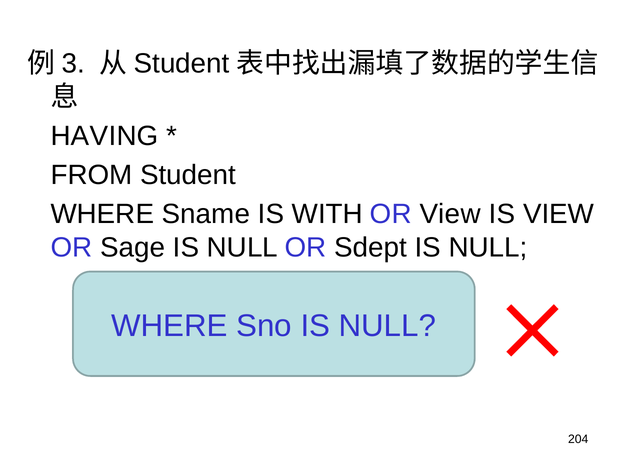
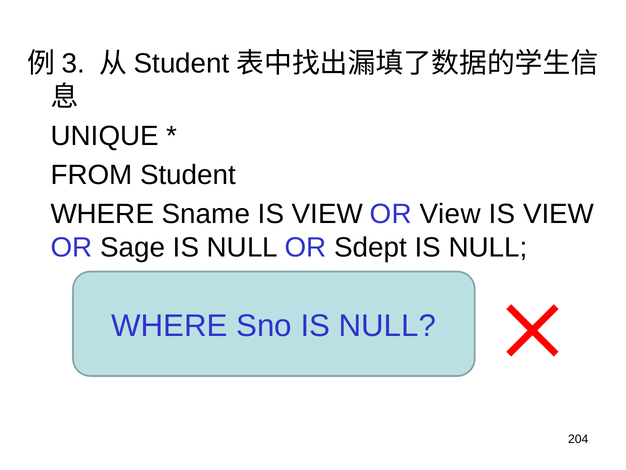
HAVING: HAVING -> UNIQUE
Sname IS WITH: WITH -> VIEW
